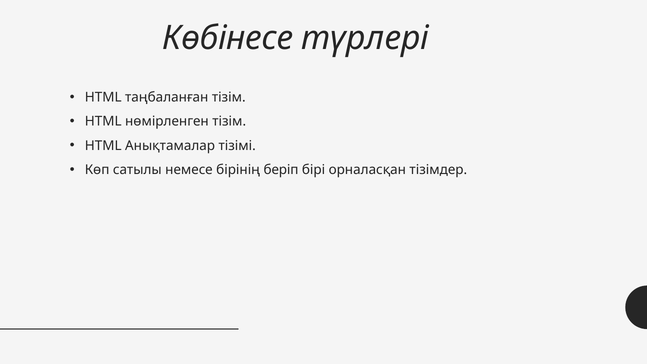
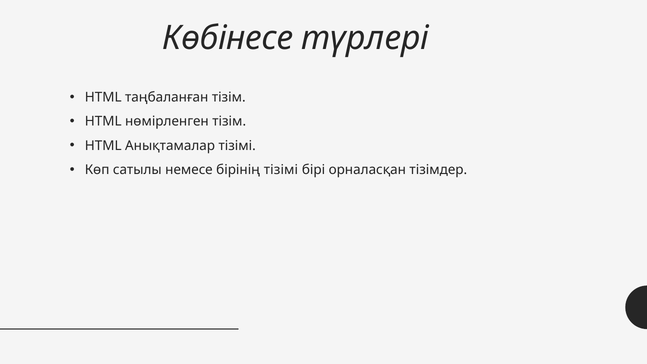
бірінің беріп: беріп -> тізімі
